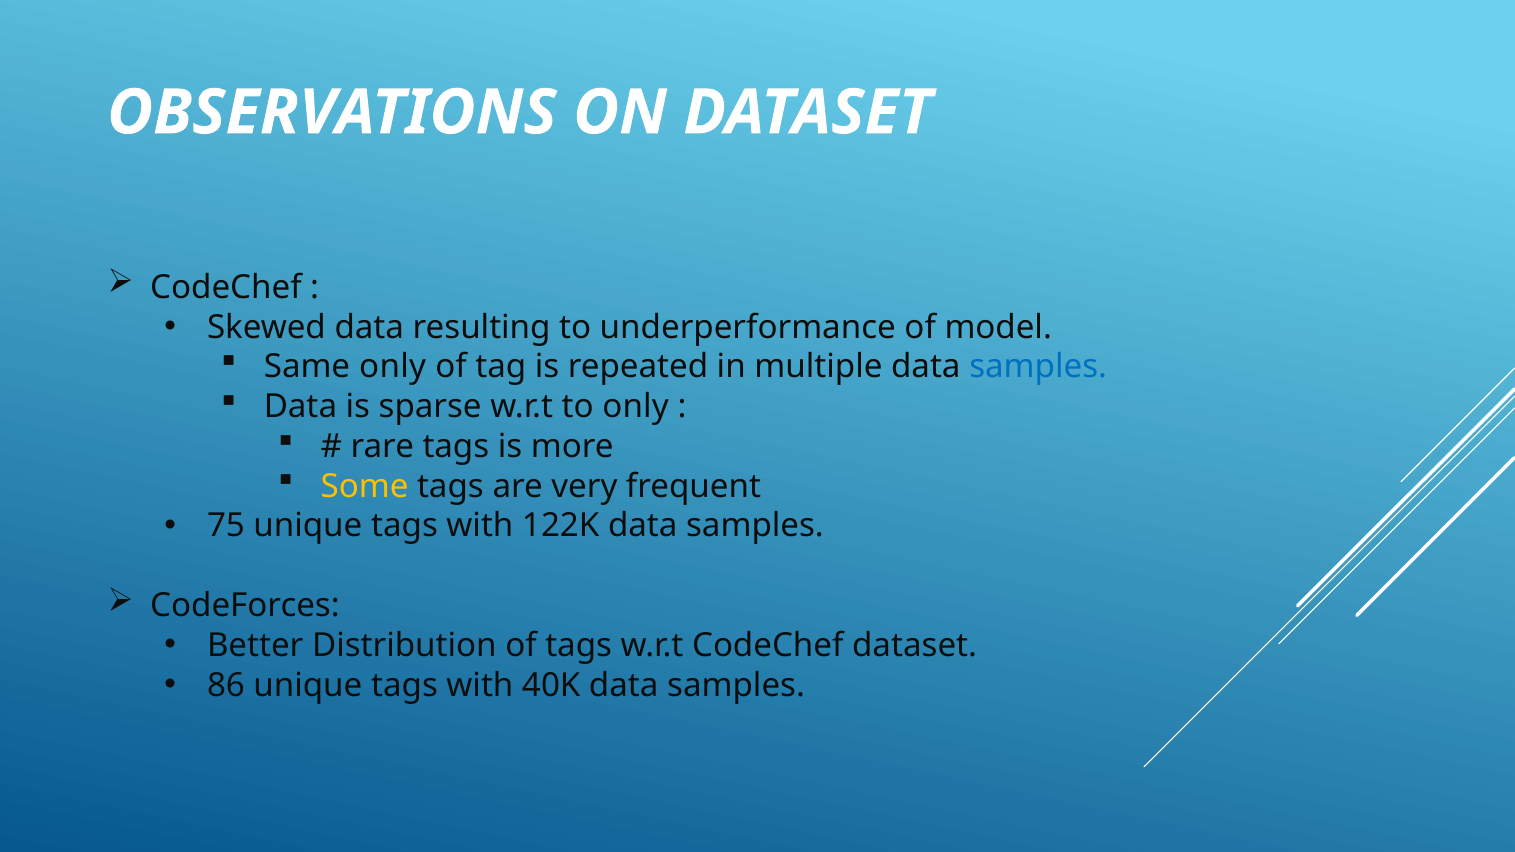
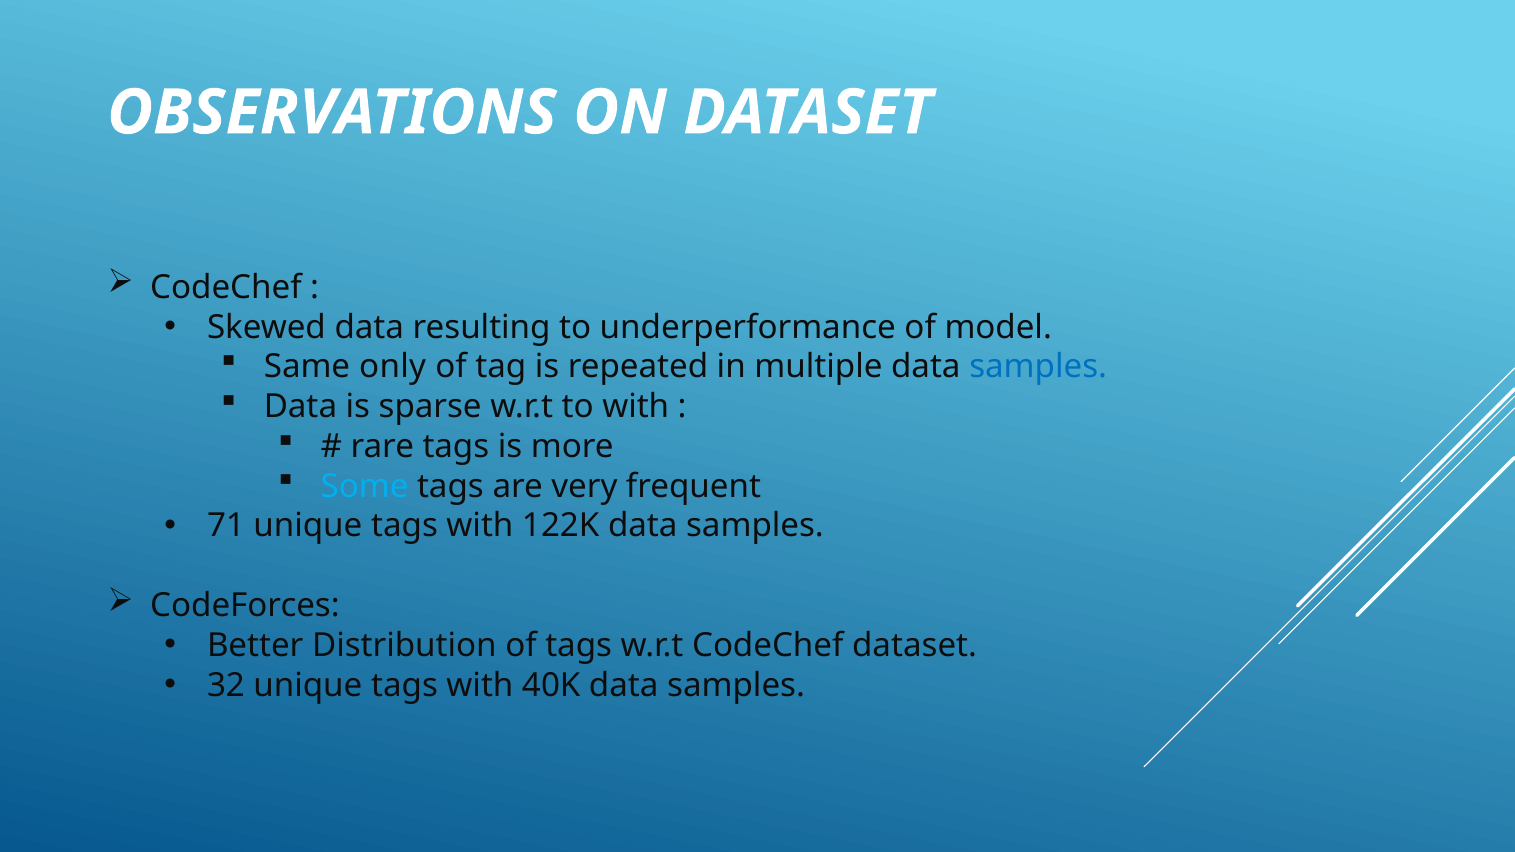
to only: only -> with
Some colour: yellow -> light blue
75: 75 -> 71
86: 86 -> 32
